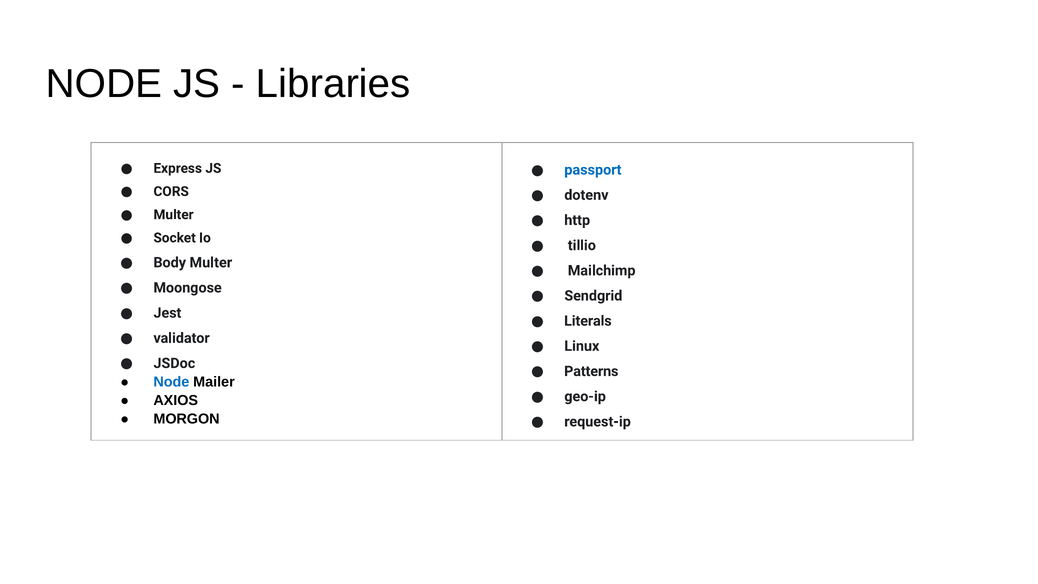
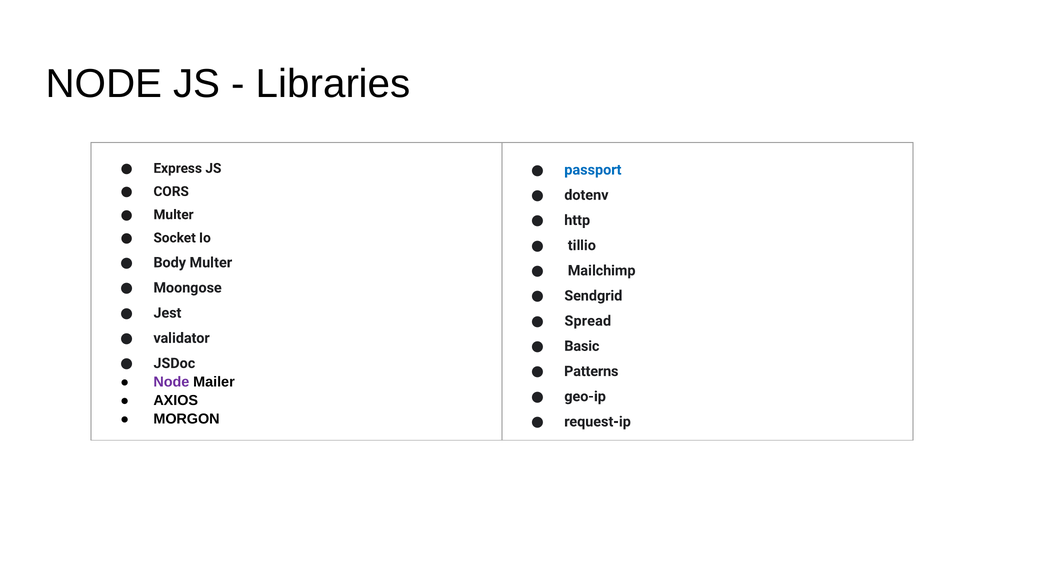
Literals: Literals -> Spread
Linux: Linux -> Basic
Node at (171, 382) colour: blue -> purple
